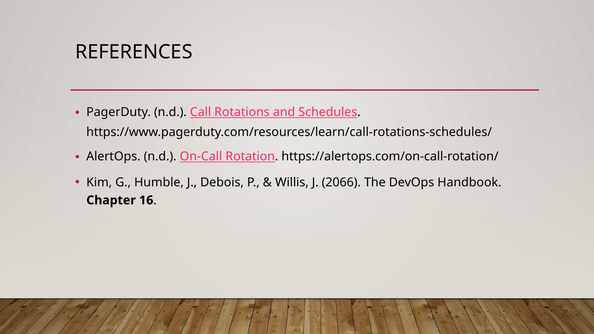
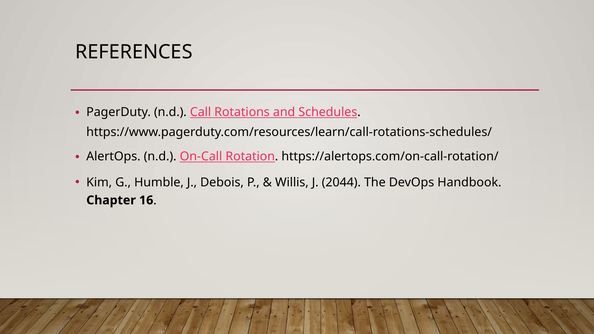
2066: 2066 -> 2044
